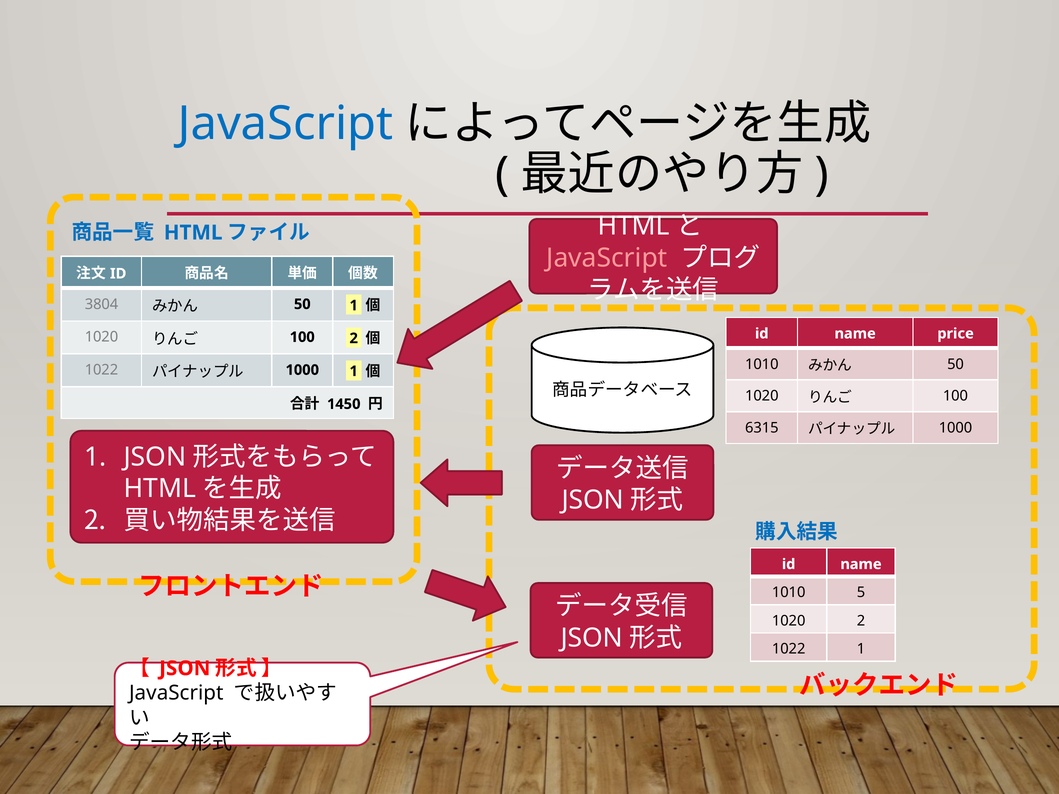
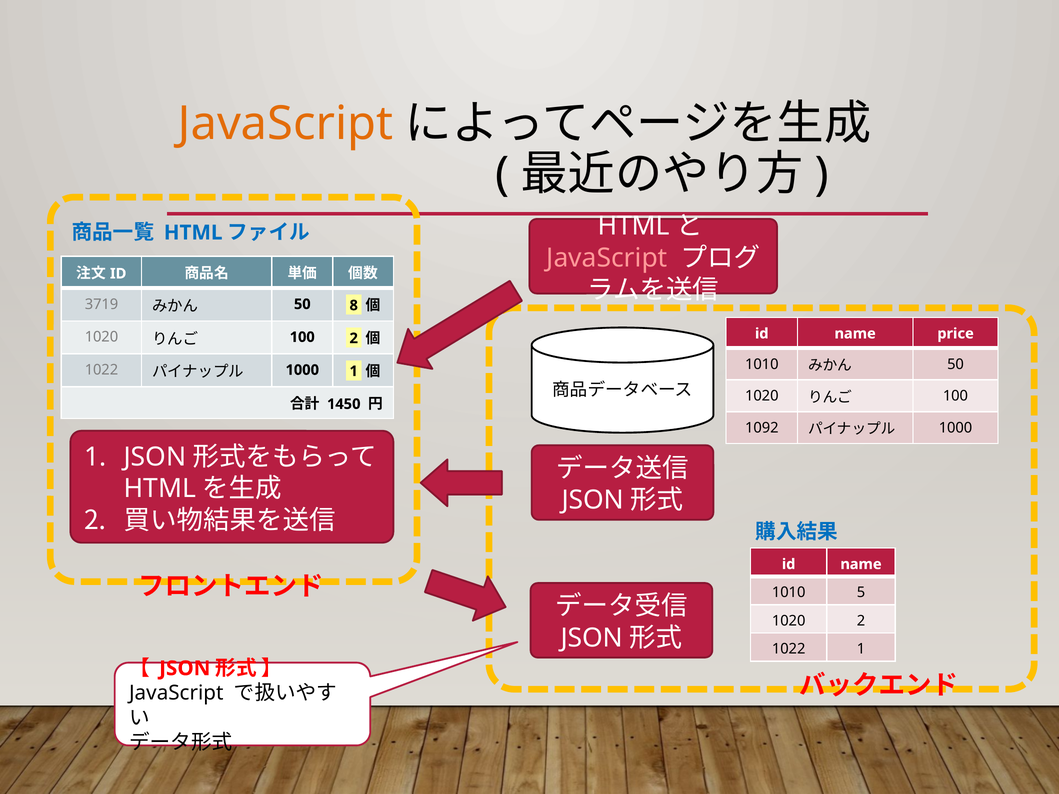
JavaScript at (286, 124) colour: blue -> orange
3804: 3804 -> 3719
50 1: 1 -> 8
6315: 6315 -> 1092
